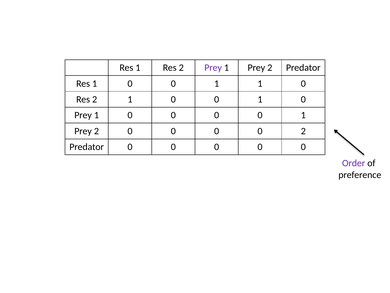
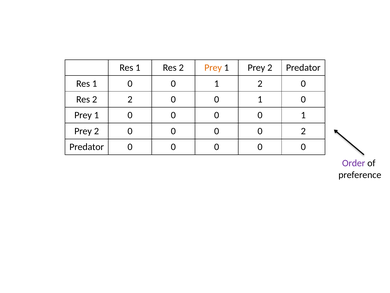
Prey at (213, 68) colour: purple -> orange
1 1: 1 -> 2
2 1: 1 -> 2
